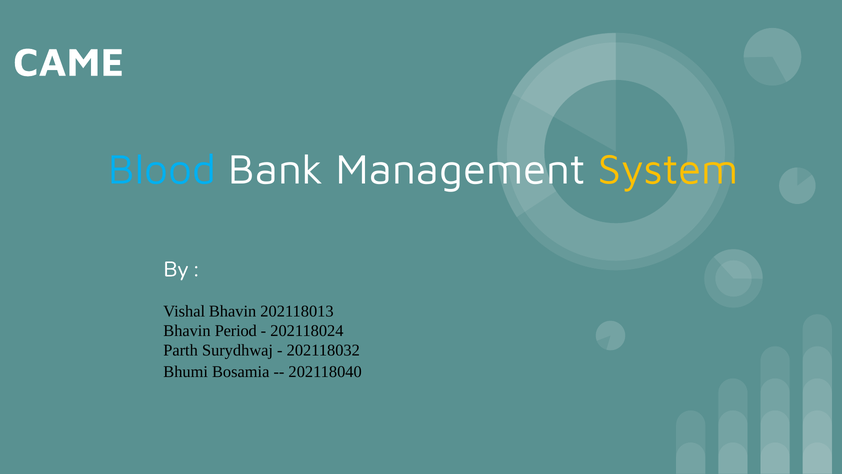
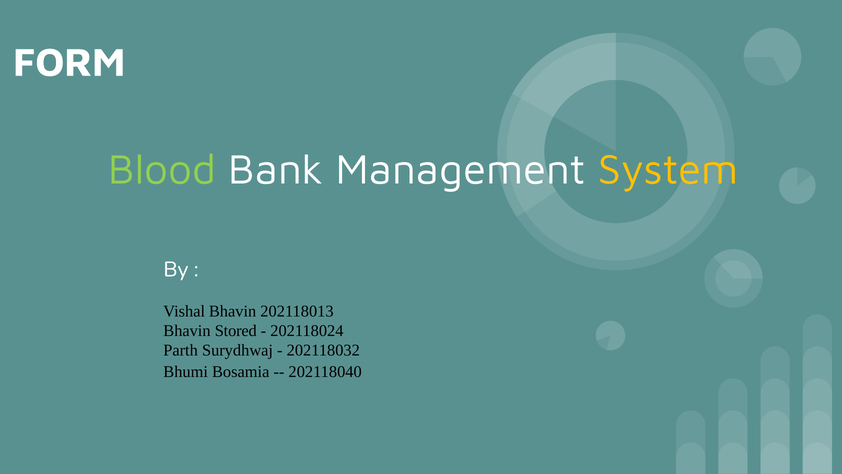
CAME: CAME -> FORM
Blood colour: light blue -> light green
Period: Period -> Stored
